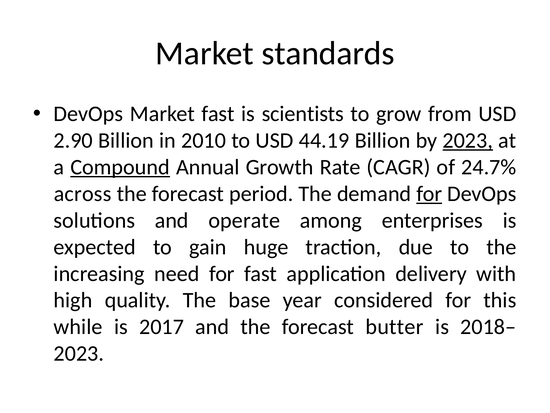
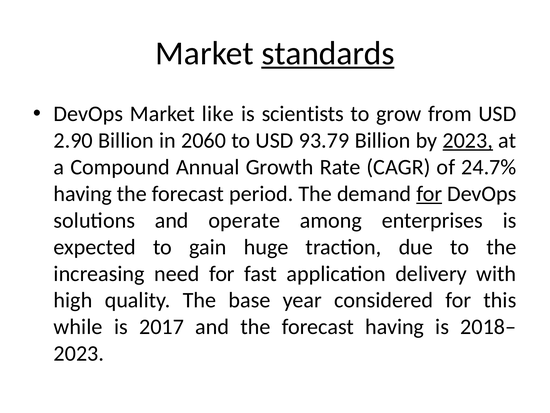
standards underline: none -> present
Market fast: fast -> like
2010: 2010 -> 2060
44.19: 44.19 -> 93.79
Compound underline: present -> none
across at (83, 194): across -> having
forecast butter: butter -> having
